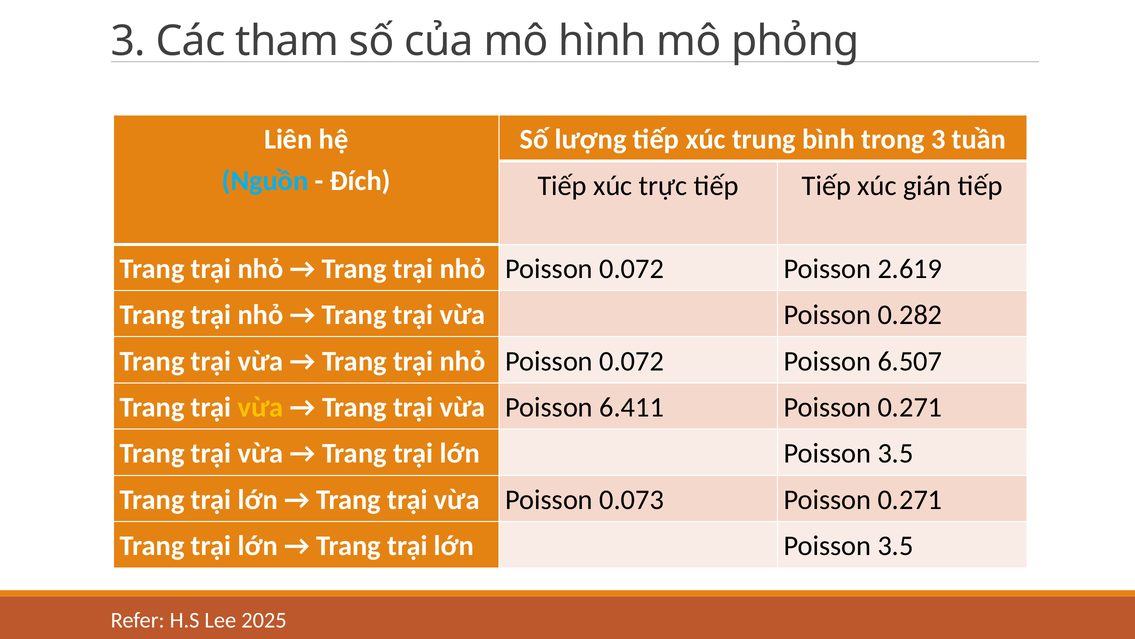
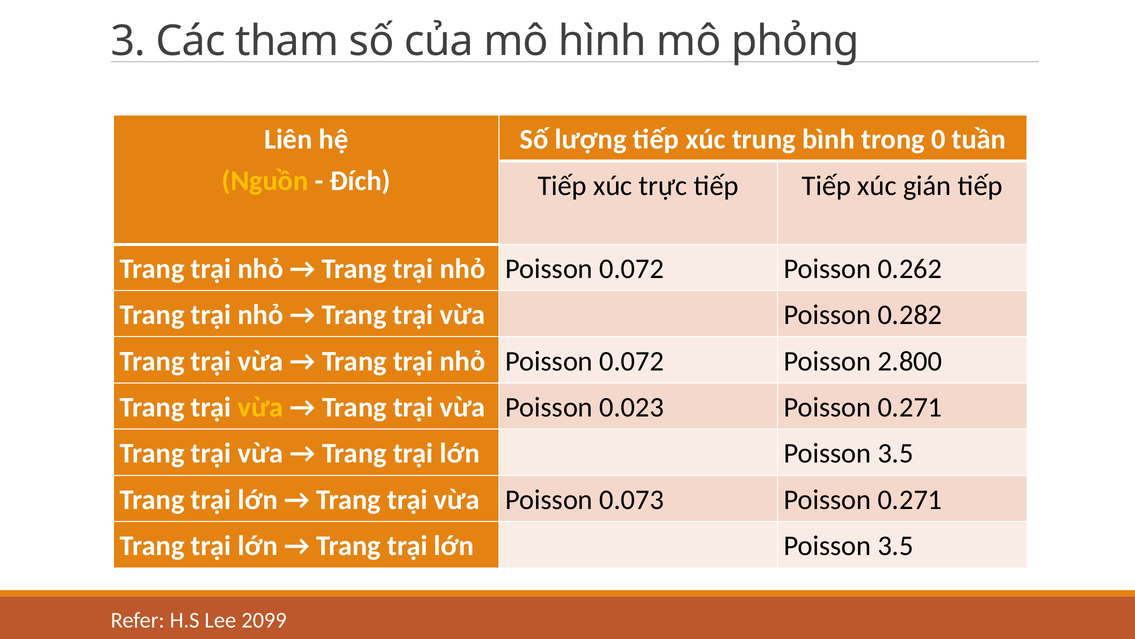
trong 3: 3 -> 0
Nguồn colour: light blue -> yellow
2.619: 2.619 -> 0.262
6.507: 6.507 -> 2.800
6.411: 6.411 -> 0.023
2025: 2025 -> 2099
